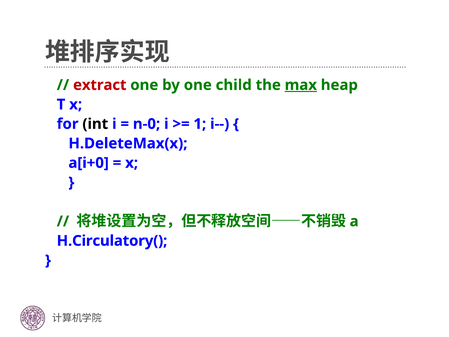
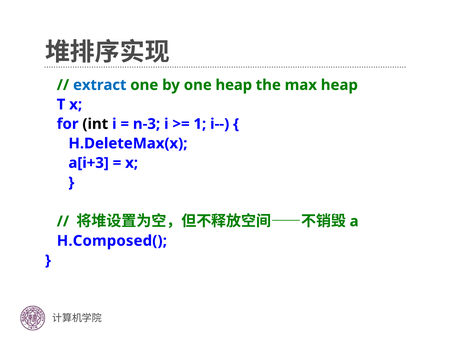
extract colour: red -> blue
one child: child -> heap
max underline: present -> none
n-0: n-0 -> n-3
a[i+0: a[i+0 -> a[i+3
H.Circulatory(: H.Circulatory( -> H.Composed(
